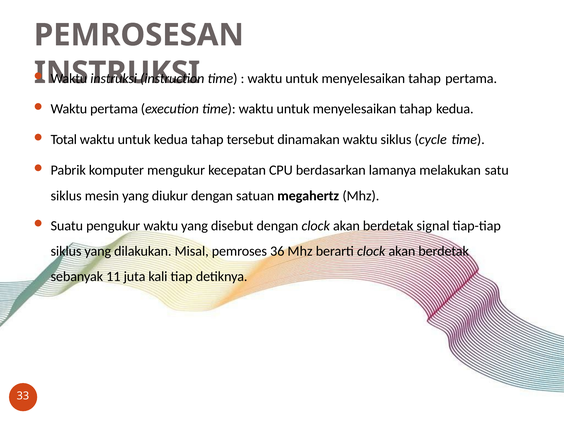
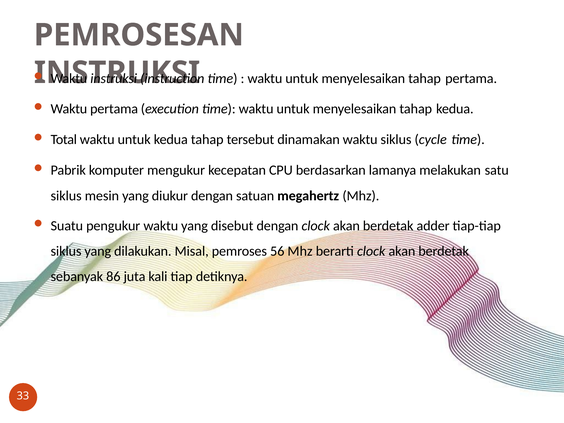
signal: signal -> adder
36: 36 -> 56
11: 11 -> 86
